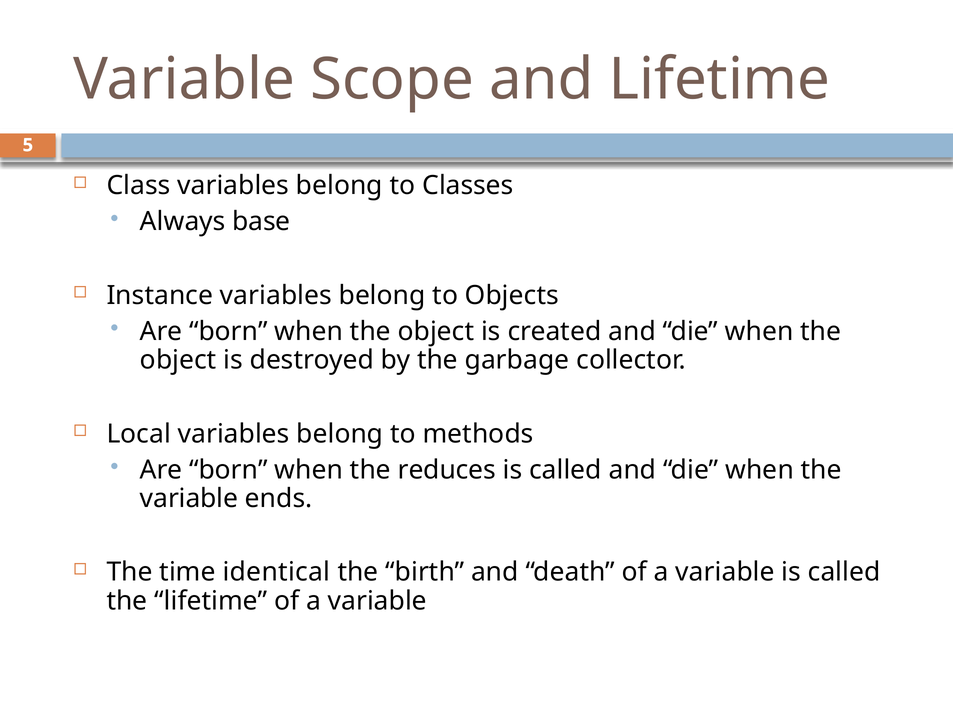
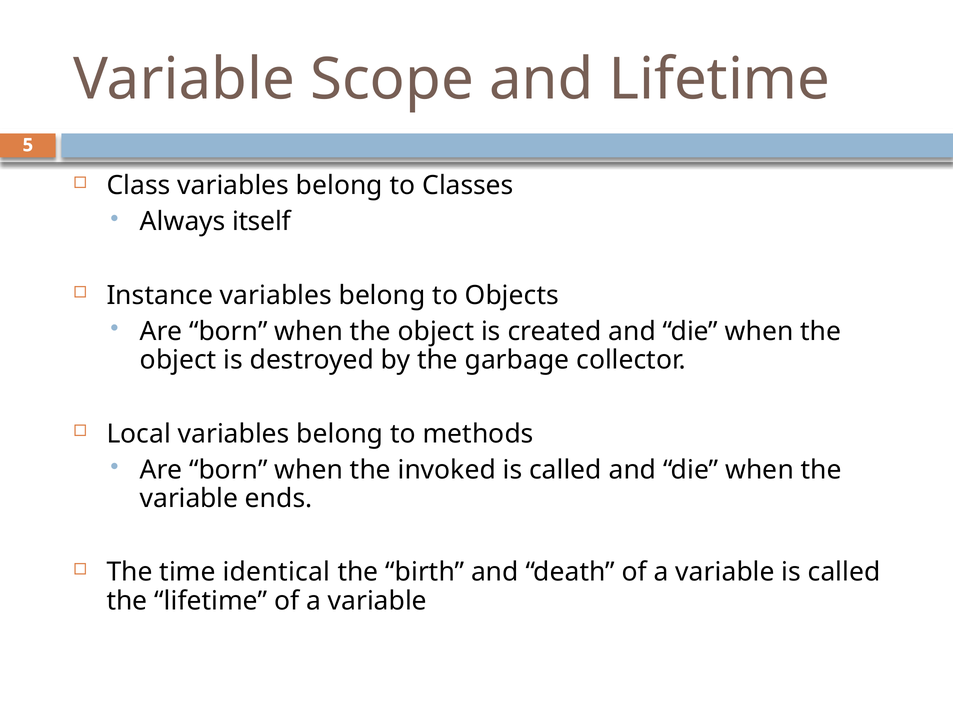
base: base -> itself
reduces: reduces -> invoked
